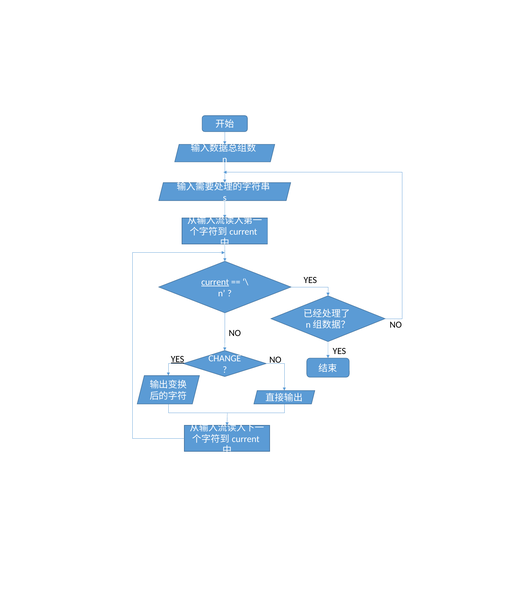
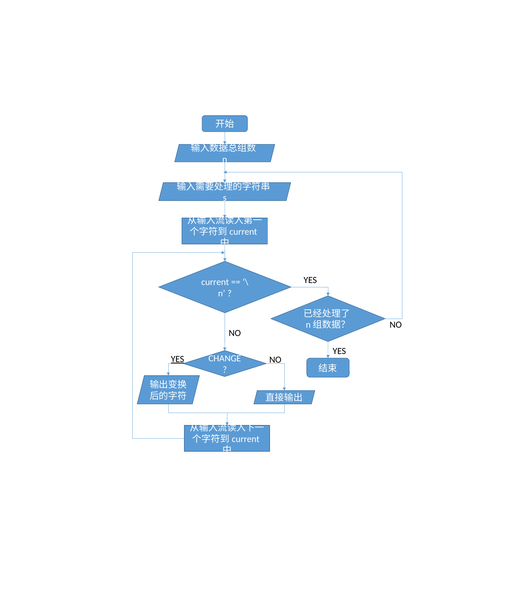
current underline: present -> none
